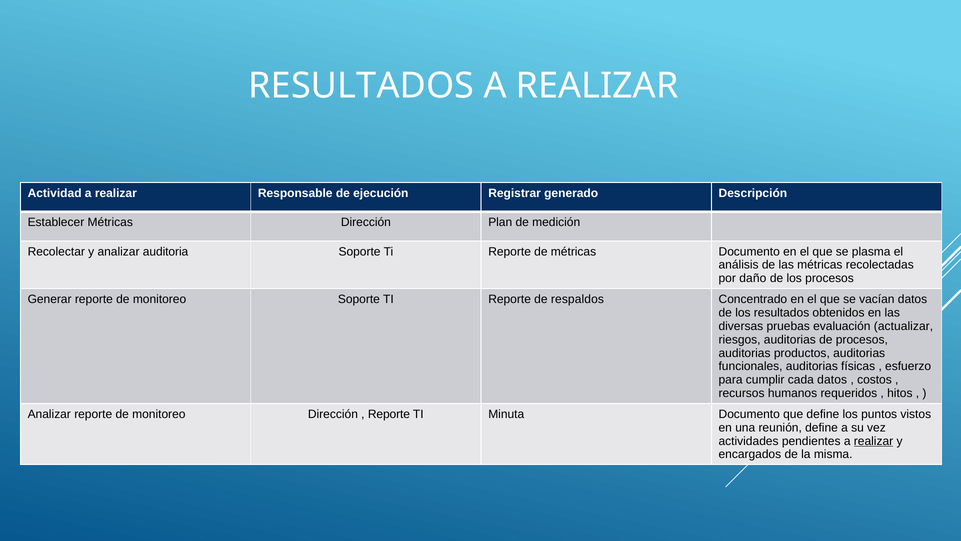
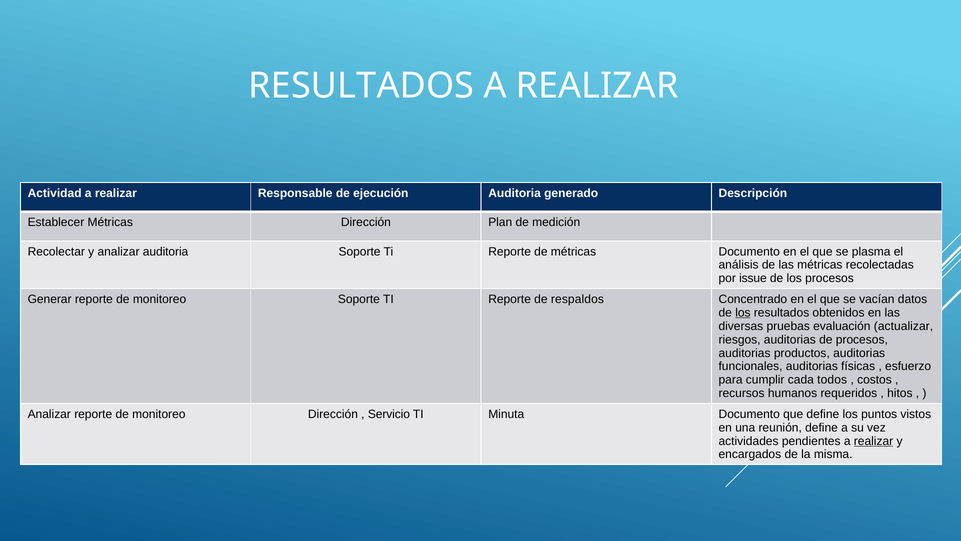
ejecución Registrar: Registrar -> Auditoria
daño: daño -> issue
los at (743, 312) underline: none -> present
cada datos: datos -> todos
Reporte at (389, 414): Reporte -> Servicio
